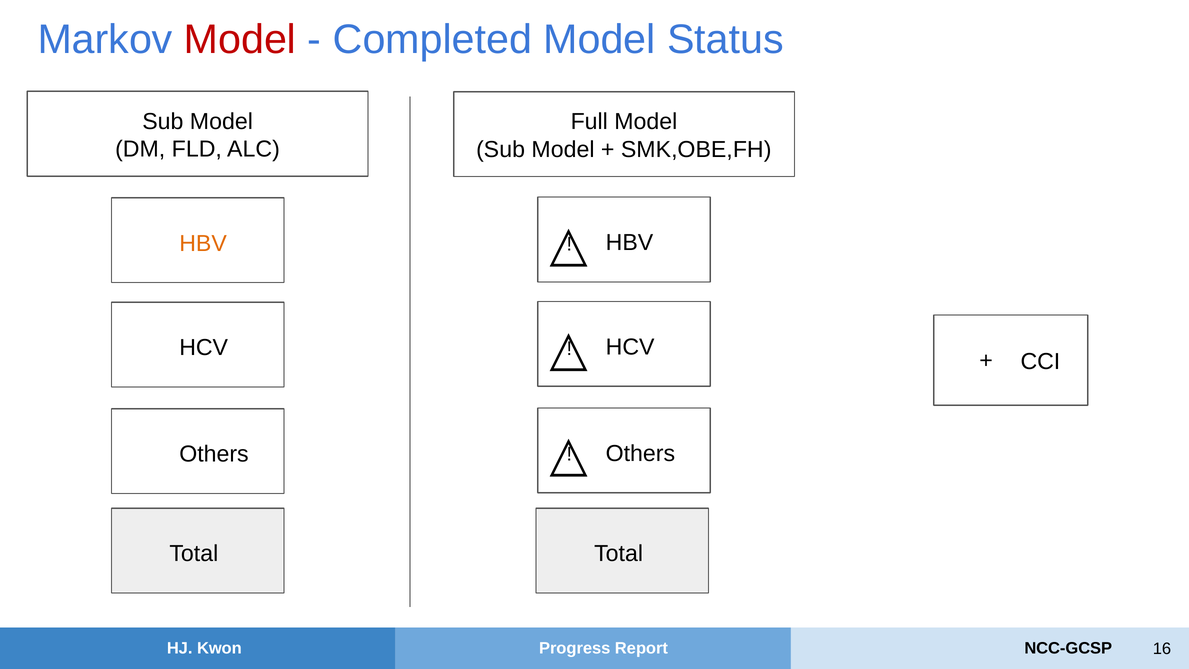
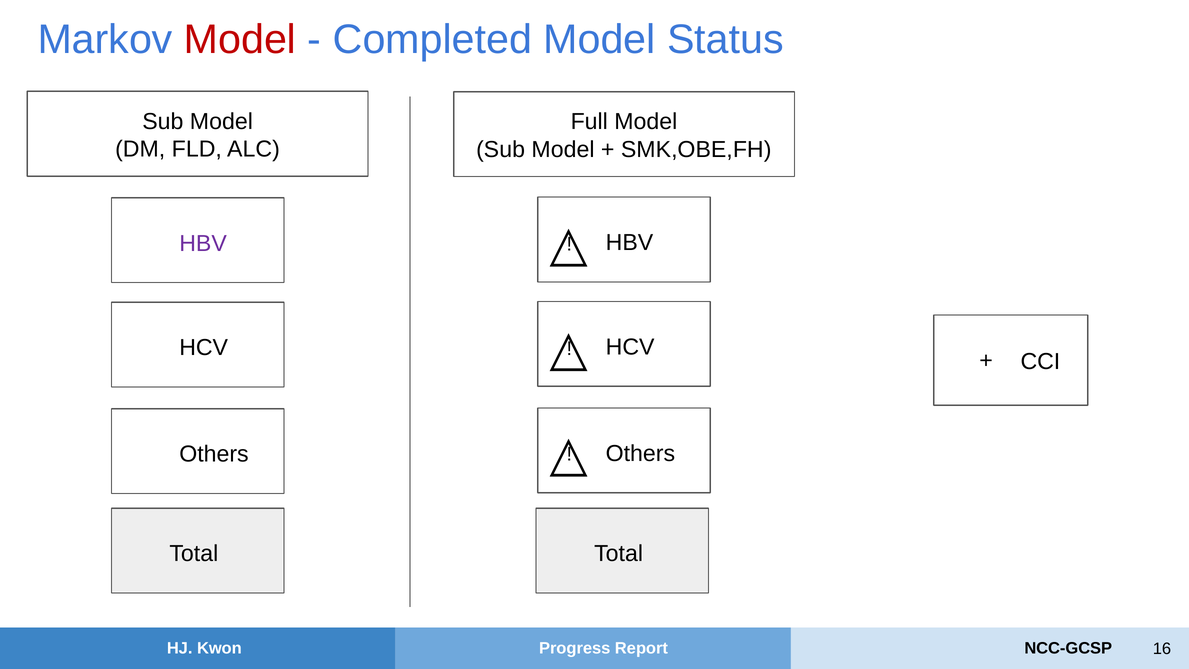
HBV at (203, 243) colour: orange -> purple
